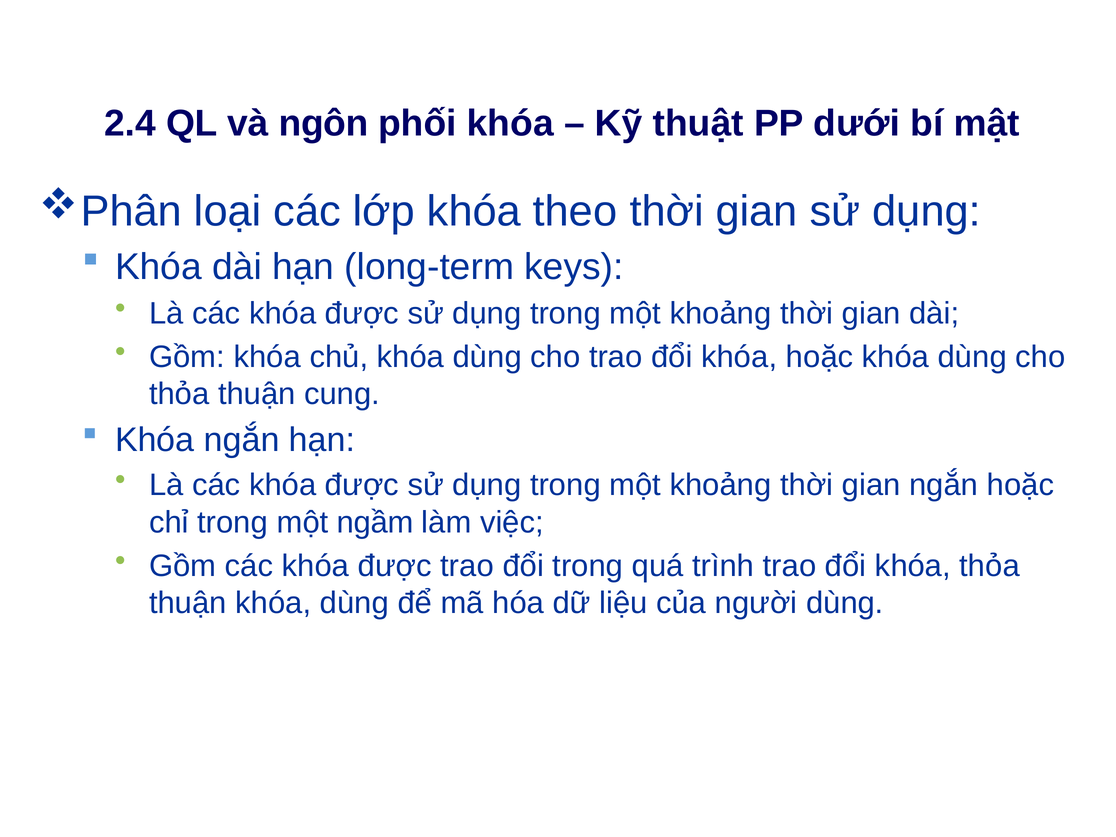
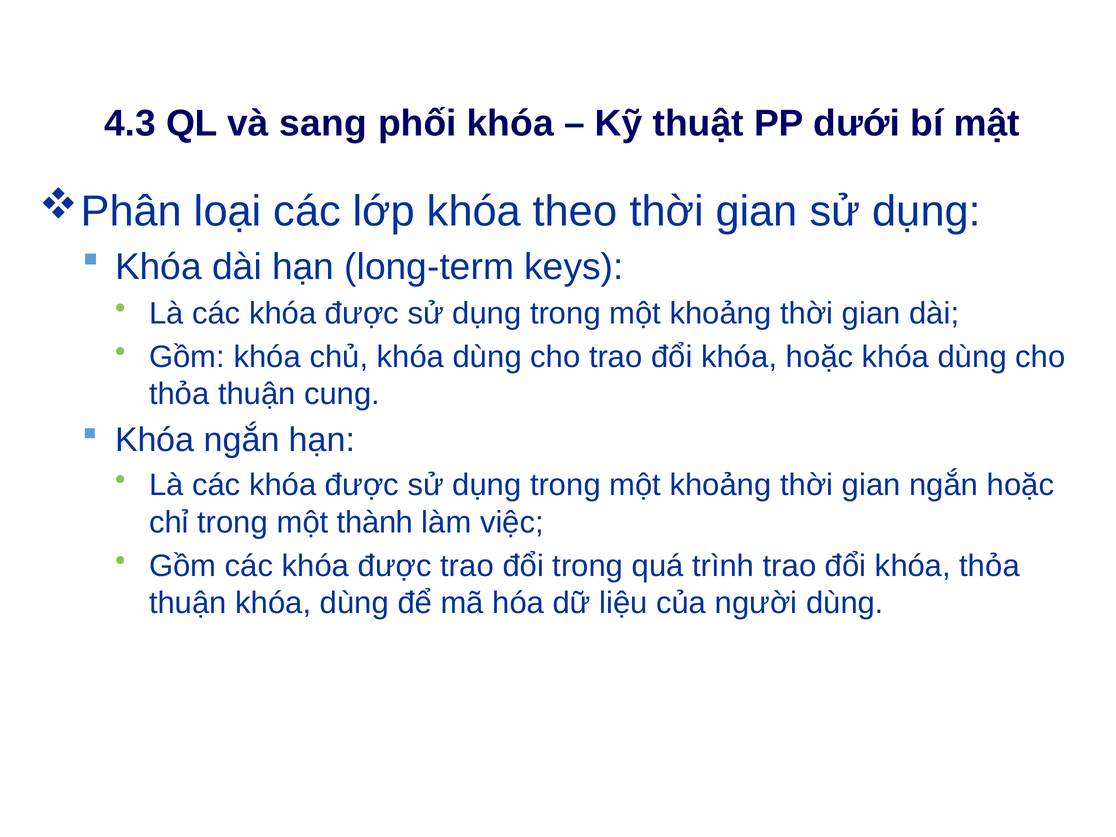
2.4: 2.4 -> 4.3
ngôn: ngôn -> sang
ngầm: ngầm -> thành
